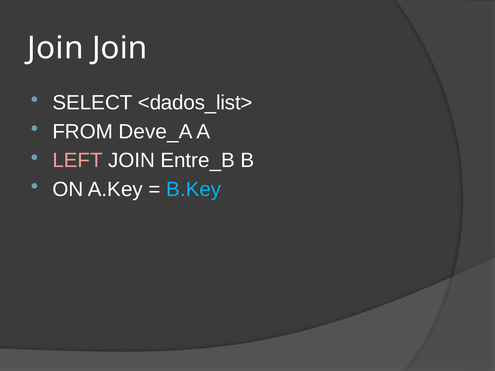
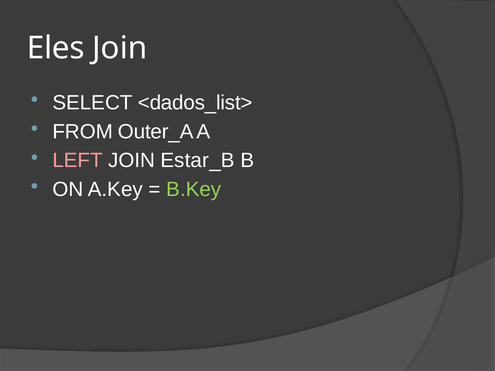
Join at (55, 48): Join -> Eles
Deve_A: Deve_A -> Outer_A
Entre_B: Entre_B -> Estar_B
B.Key colour: light blue -> light green
